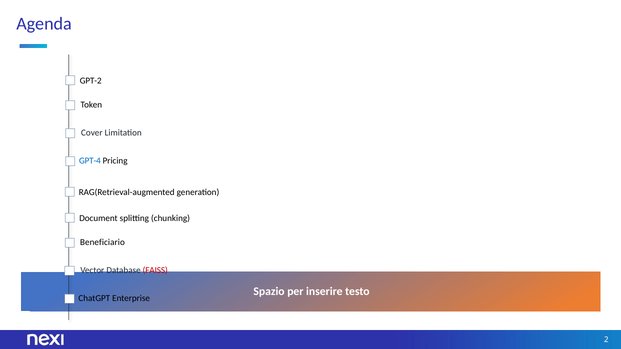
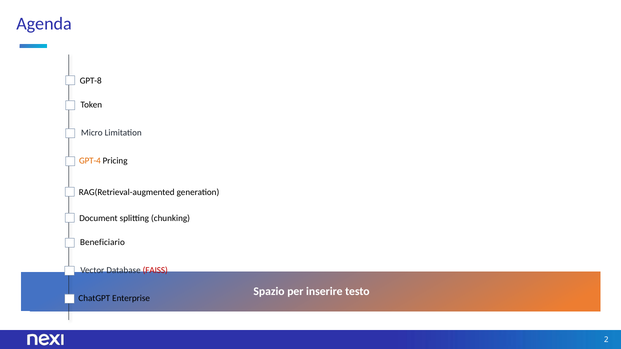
GPT-2: GPT-2 -> GPT-8
Cover: Cover -> Micro
GPT-4 colour: blue -> orange
